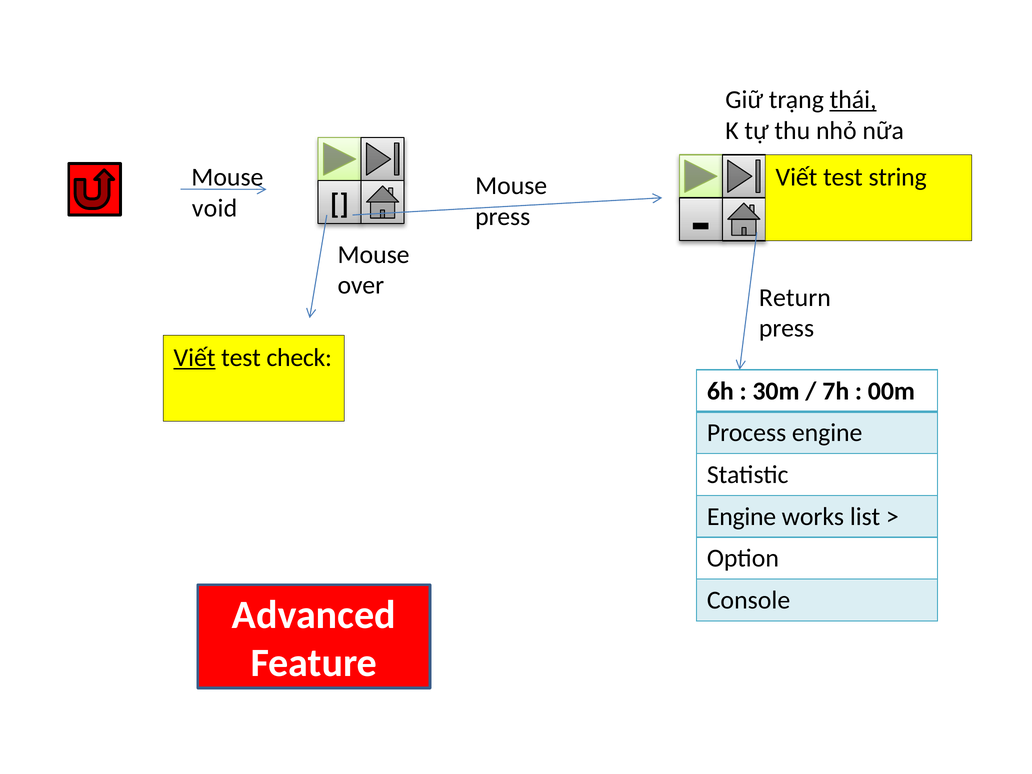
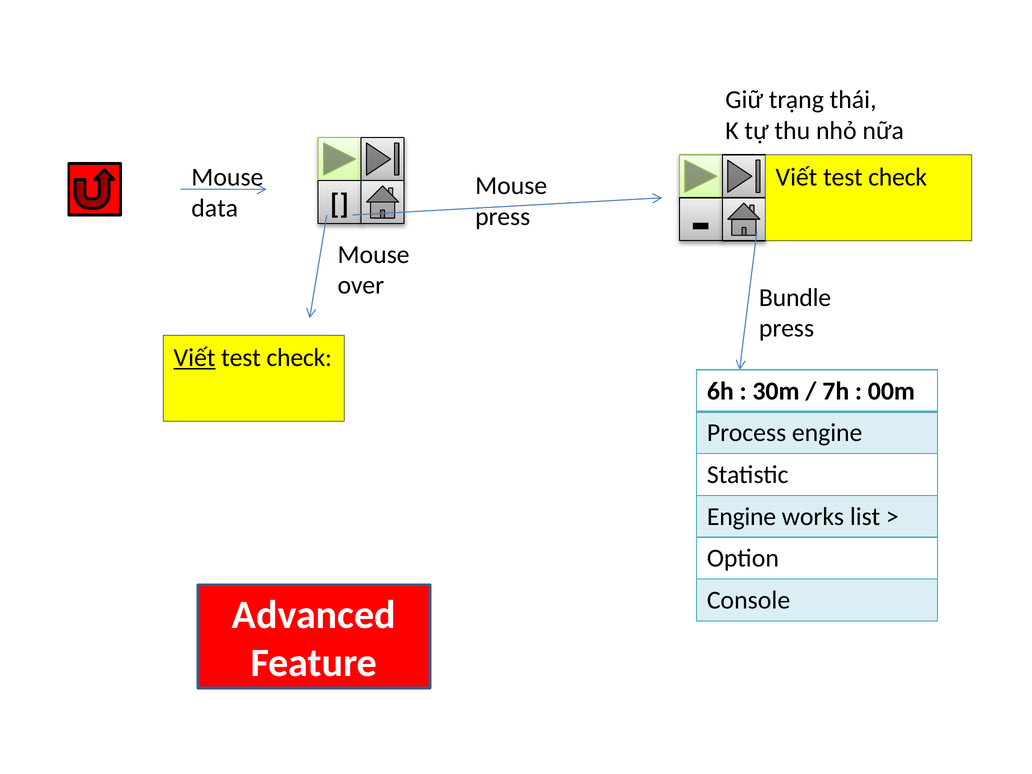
thái underline: present -> none
string at (898, 177): string -> check
void: void -> data
Return: Return -> Bundle
